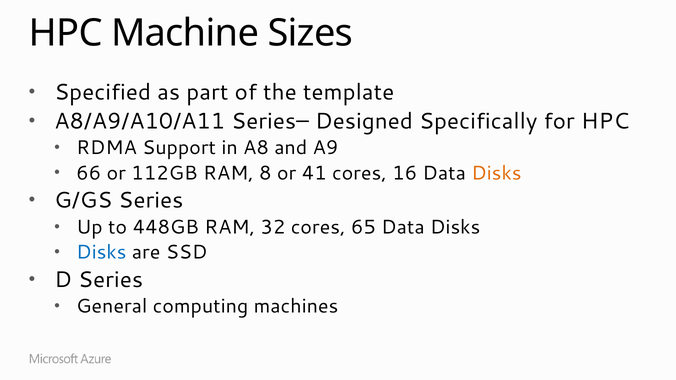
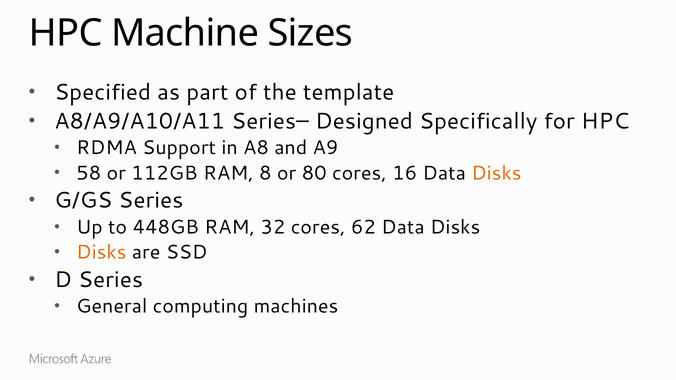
66: 66 -> 58
41: 41 -> 80
65: 65 -> 62
Disks at (101, 252) colour: blue -> orange
